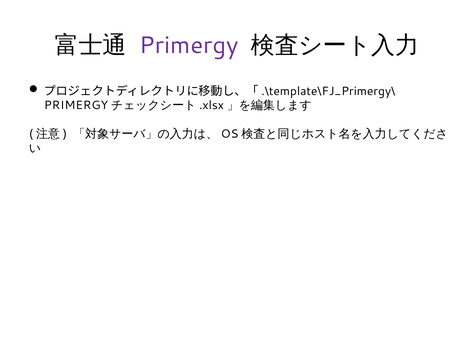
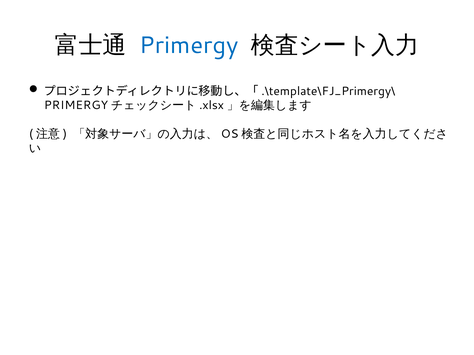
Primergy colour: purple -> blue
